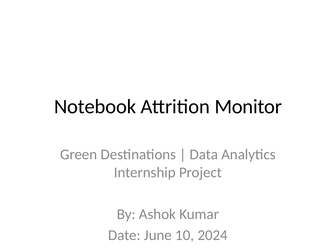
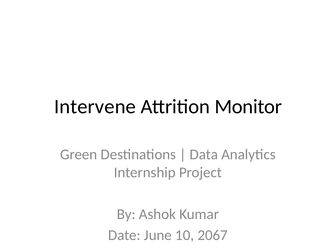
Notebook: Notebook -> Intervene
2024: 2024 -> 2067
